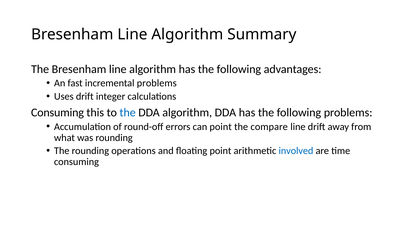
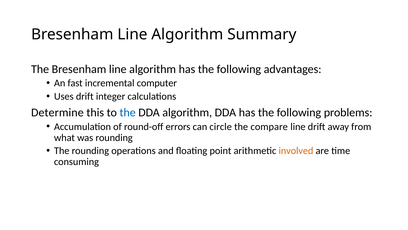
incremental problems: problems -> computer
Consuming at (58, 112): Consuming -> Determine
can point: point -> circle
involved colour: blue -> orange
